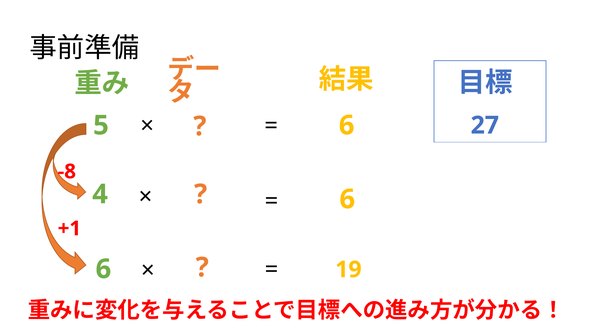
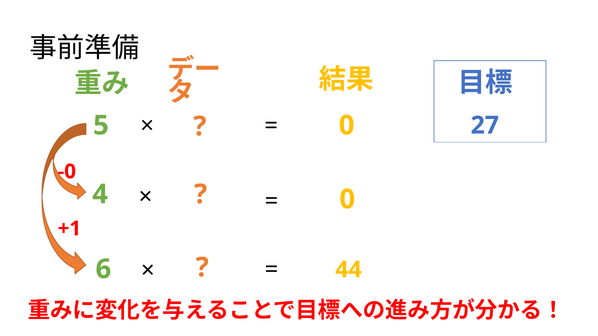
6 at (347, 125): 6 -> 0
-8: -8 -> -0
6 at (347, 199): 6 -> 0
19: 19 -> 44
